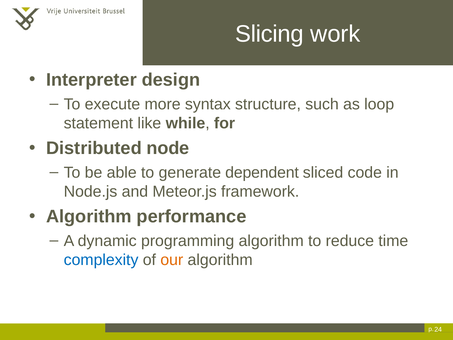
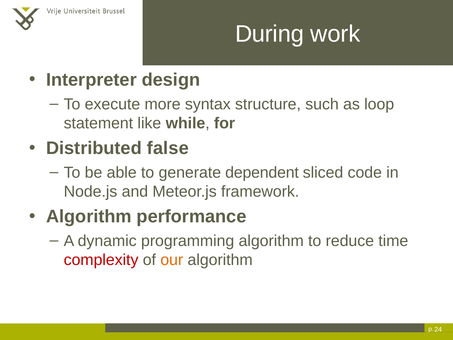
Slicing: Slicing -> During
node: node -> false
complexity colour: blue -> red
